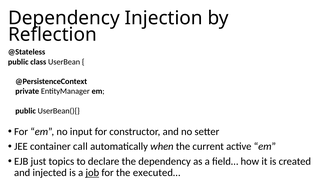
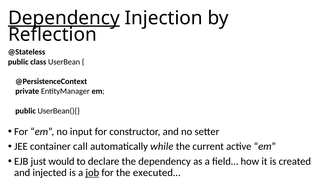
Dependency at (64, 18) underline: none -> present
when: when -> while
topics: topics -> would
